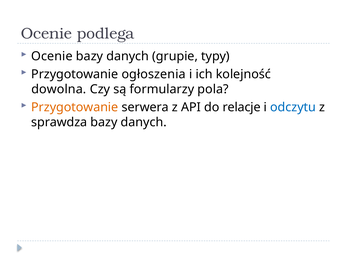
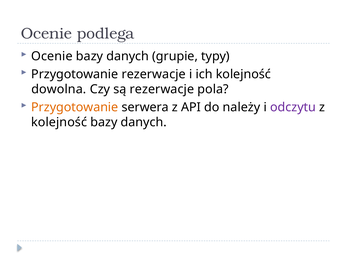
Przygotowanie ogłoszenia: ogłoszenia -> rezerwacje
są formularzy: formularzy -> rezerwacje
relacje: relacje -> należy
odczytu colour: blue -> purple
sprawdza at (59, 122): sprawdza -> kolejność
